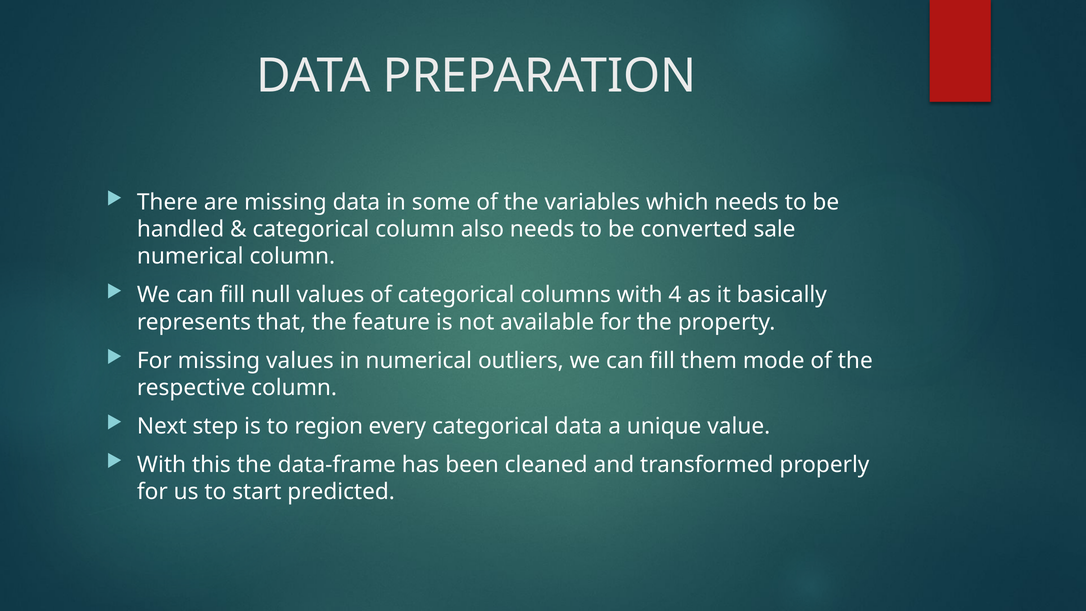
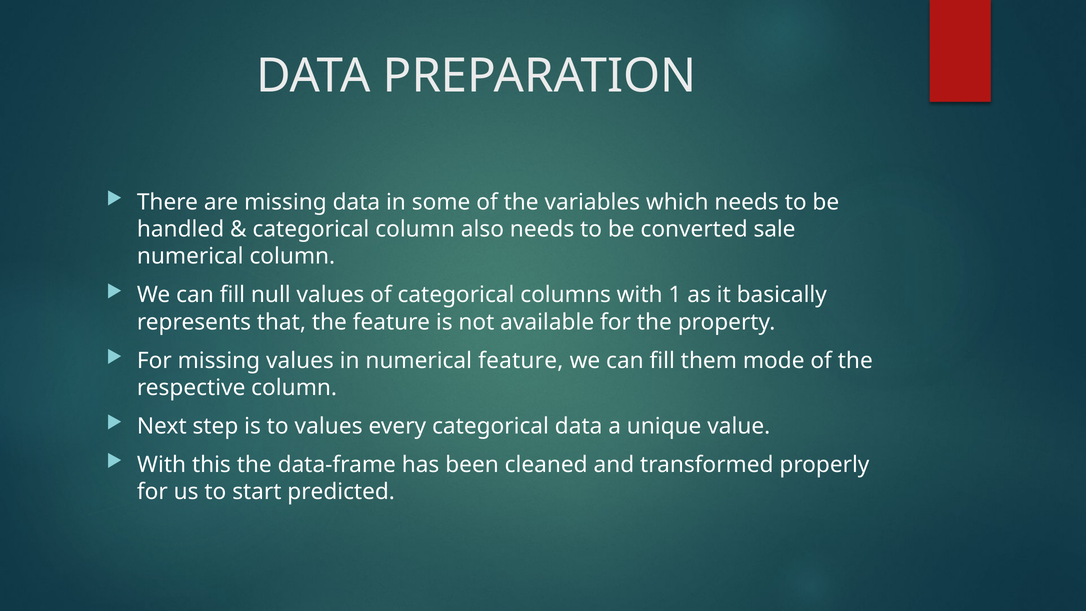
4: 4 -> 1
numerical outliers: outliers -> feature
to region: region -> values
